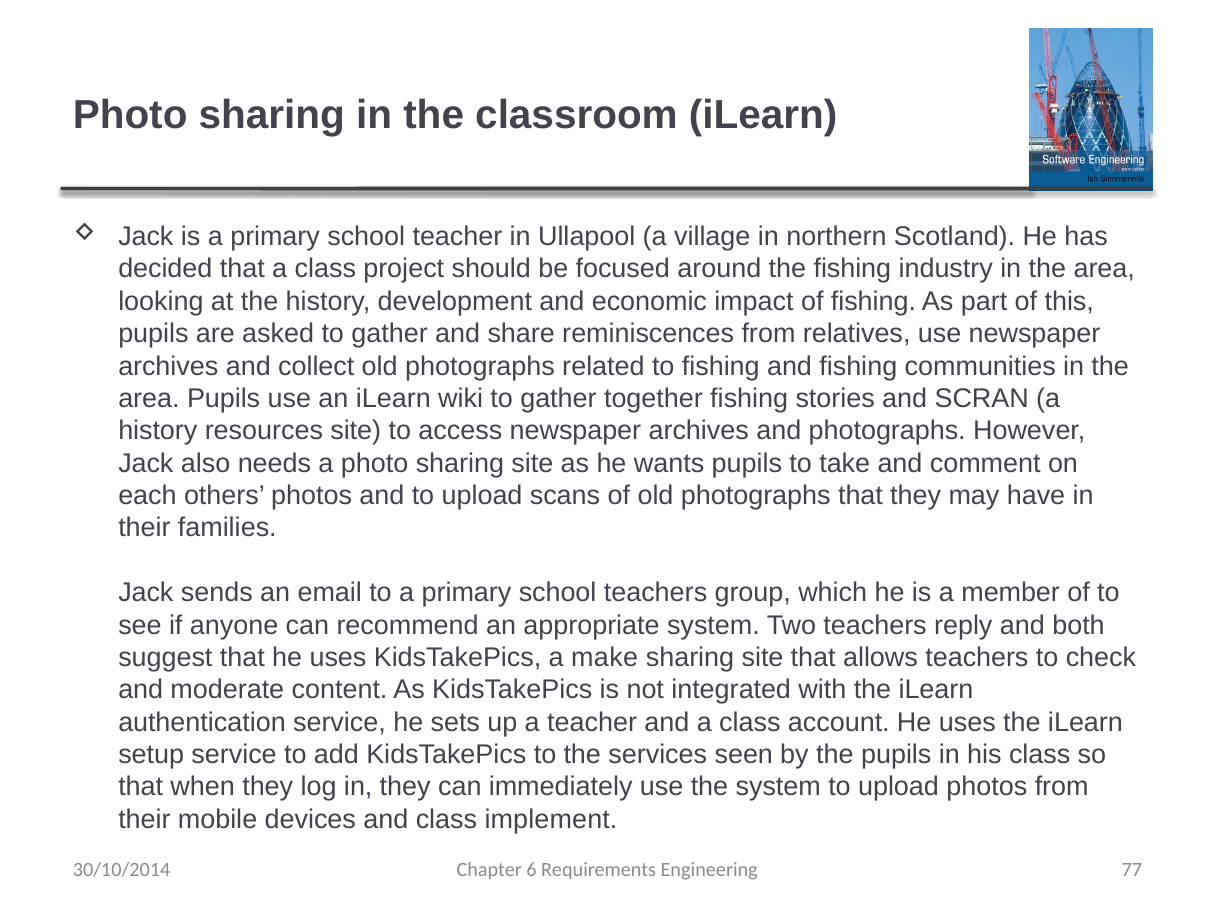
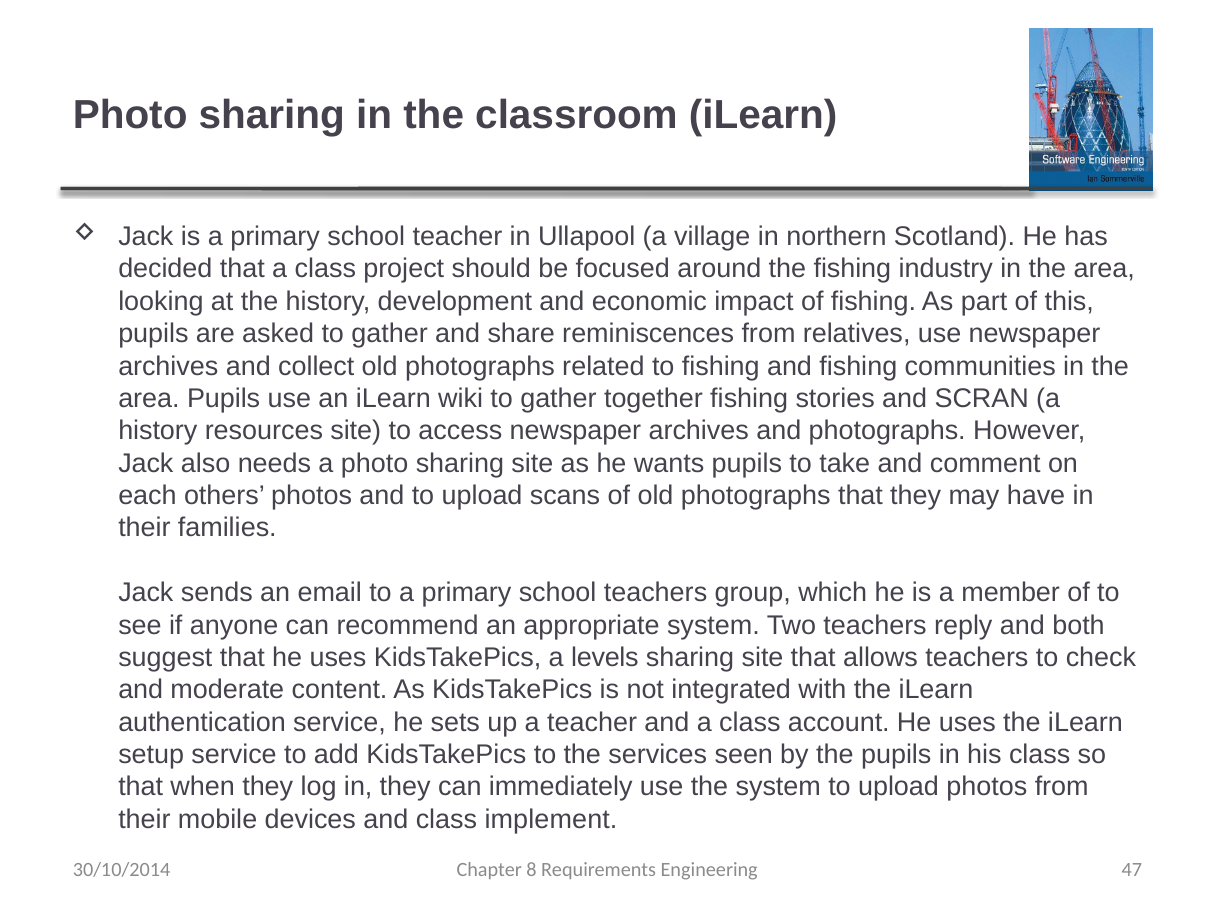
make: make -> levels
6: 6 -> 8
77: 77 -> 47
